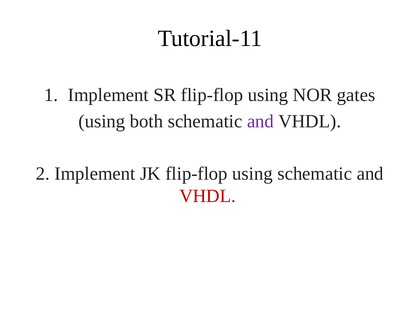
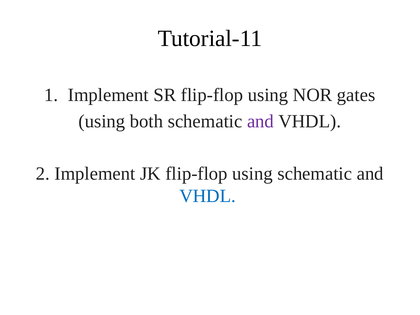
VHDL at (208, 196) colour: red -> blue
